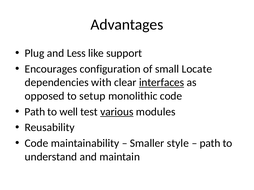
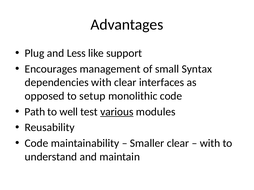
configuration: configuration -> management
Locate: Locate -> Syntax
interfaces underline: present -> none
Smaller style: style -> clear
path at (210, 144): path -> with
